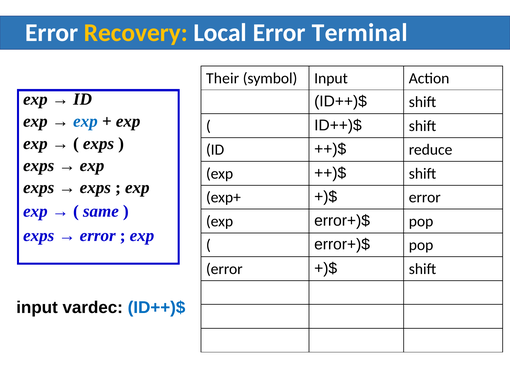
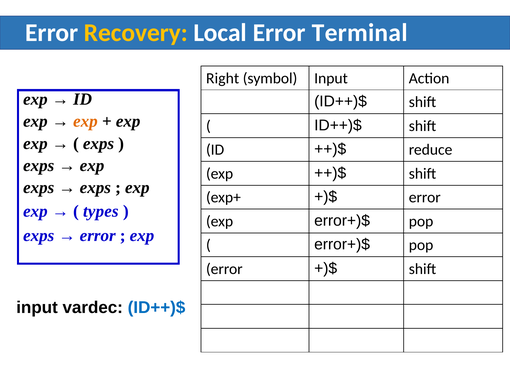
Their: Their -> Right
exp at (85, 121) colour: blue -> orange
same: same -> types
